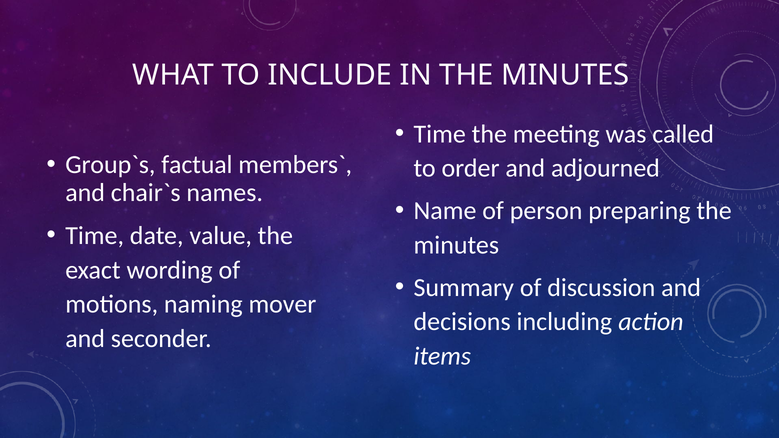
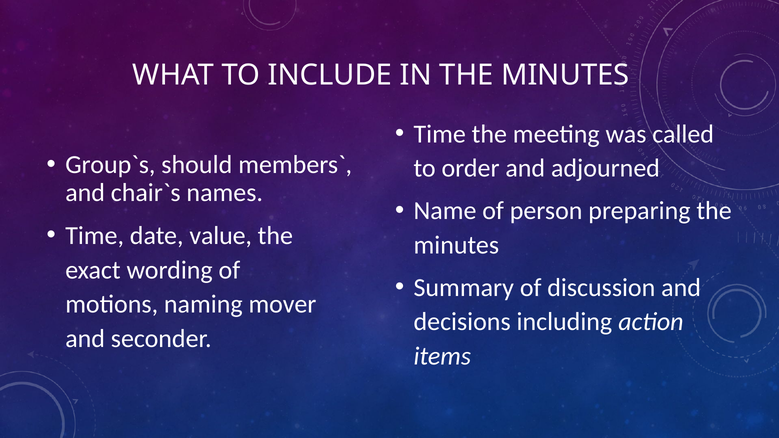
factual: factual -> should
